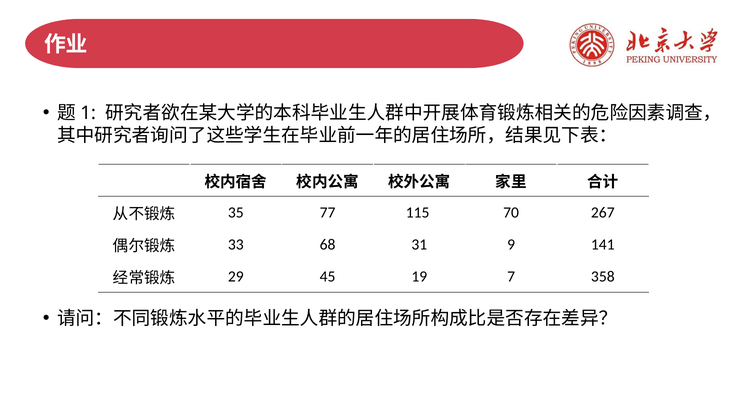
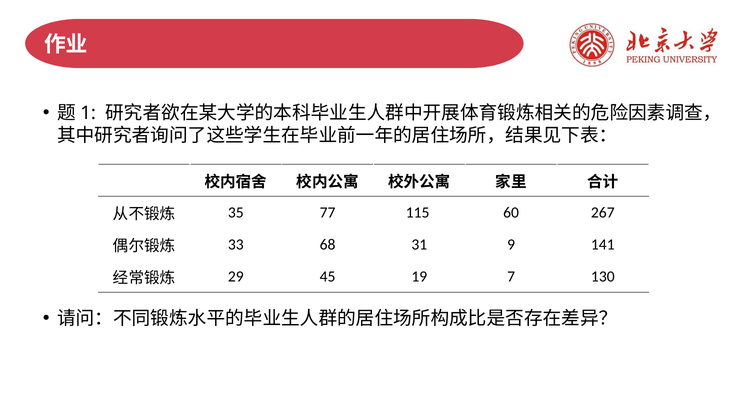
70: 70 -> 60
358: 358 -> 130
